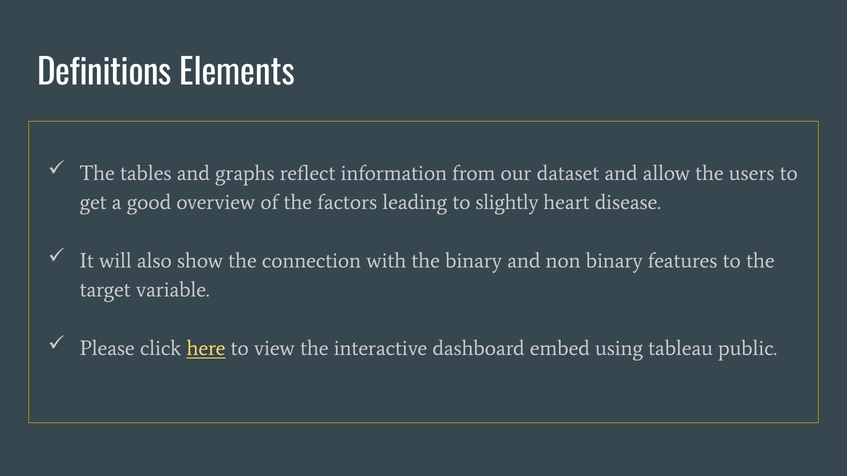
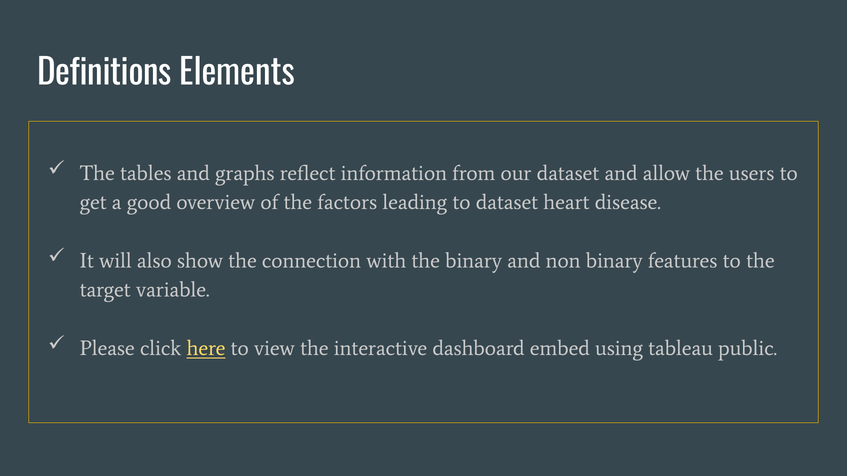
to slightly: slightly -> dataset
